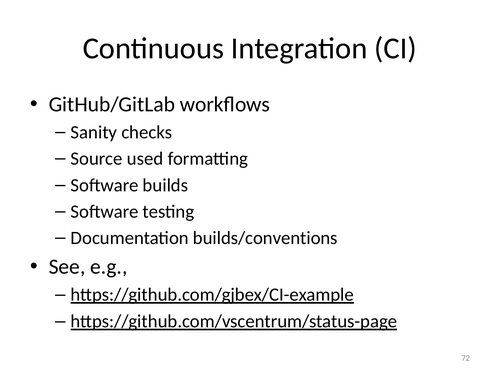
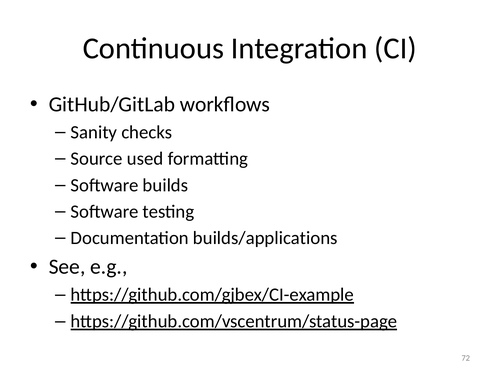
builds/conventions: builds/conventions -> builds/applications
